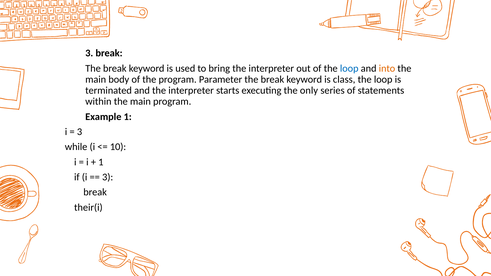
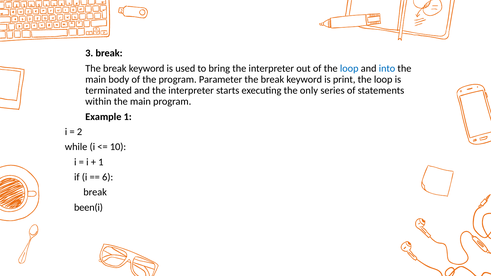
into colour: orange -> blue
class: class -> print
3 at (80, 132): 3 -> 2
3 at (108, 177): 3 -> 6
their(i: their(i -> been(i
